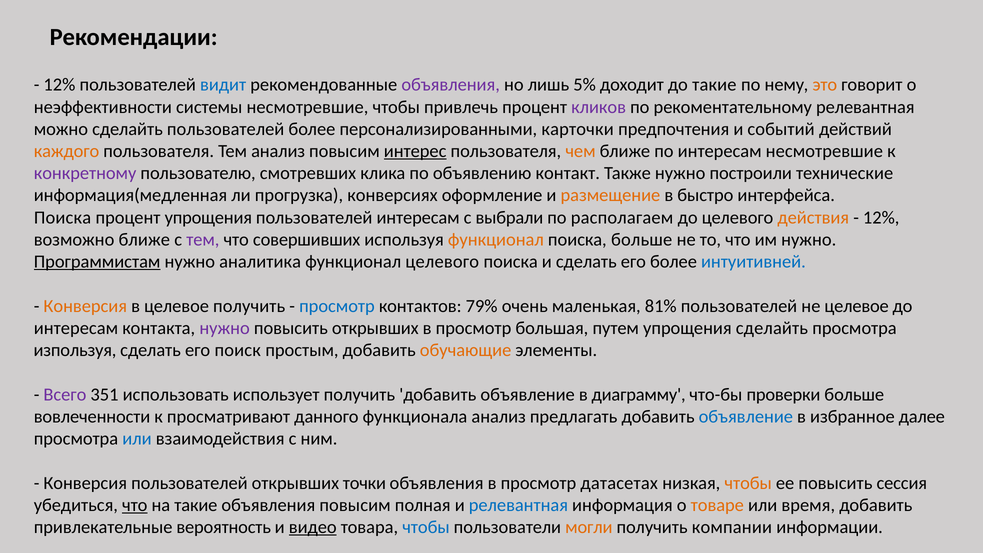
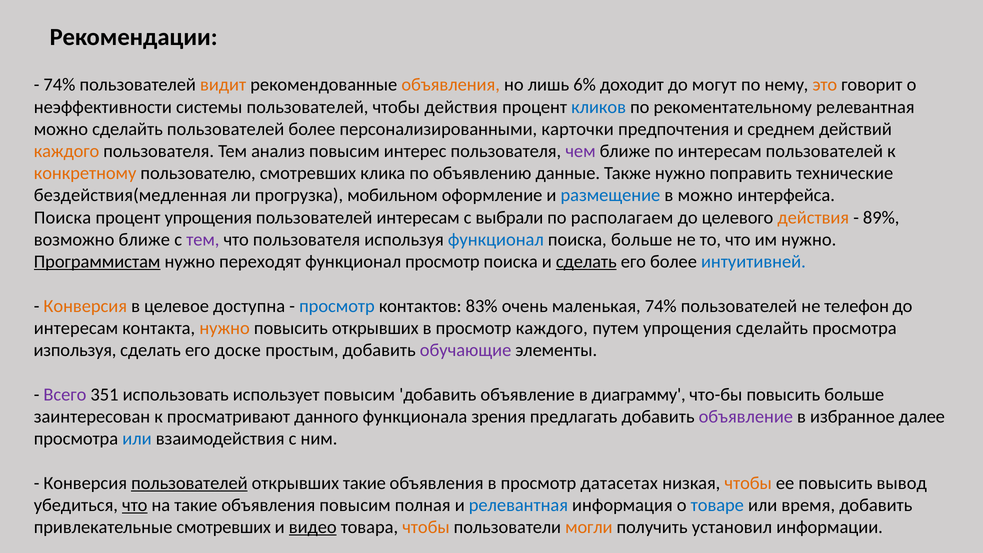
12% at (59, 85): 12% -> 74%
видит colour: blue -> orange
объявления at (451, 85) colour: purple -> orange
5%: 5% -> 6%
до такие: такие -> могут
системы несмотревшие: несмотревшие -> пользователей
чтобы привлечь: привлечь -> действия
кликов colour: purple -> blue
событий: событий -> среднем
интерес underline: present -> none
чем colour: orange -> purple
интересам несмотревшие: несмотревшие -> пользователей
конкретному colour: purple -> orange
контакт: контакт -> данные
построили: построили -> поправить
информация(медленная: информация(медленная -> бездействия(медленная
конверсиях: конверсиях -> мобильном
размещение colour: orange -> blue
в быстро: быстро -> можно
12% at (881, 217): 12% -> 89%
что совершивших: совершивших -> пользователя
функционал at (496, 240) colour: orange -> blue
аналитика: аналитика -> переходят
функционал целевого: целевого -> просмотр
сделать at (586, 262) underline: none -> present
целевое получить: получить -> доступна
79%: 79% -> 83%
маленькая 81%: 81% -> 74%
не целевое: целевое -> телефон
нужно at (225, 328) colour: purple -> orange
просмотр большая: большая -> каждого
поиск: поиск -> доске
обучающие colour: orange -> purple
использует получить: получить -> повысим
что-бы проверки: проверки -> повысить
вовлеченности: вовлеченности -> заинтересован
функционала анализ: анализ -> зрения
объявление at (746, 417) colour: blue -> purple
пользователей at (189, 483) underline: none -> present
открывших точки: точки -> такие
сессия: сессия -> вывод
товаре colour: orange -> blue
привлекательные вероятность: вероятность -> смотревших
чтобы at (426, 527) colour: blue -> orange
компании: компании -> установил
